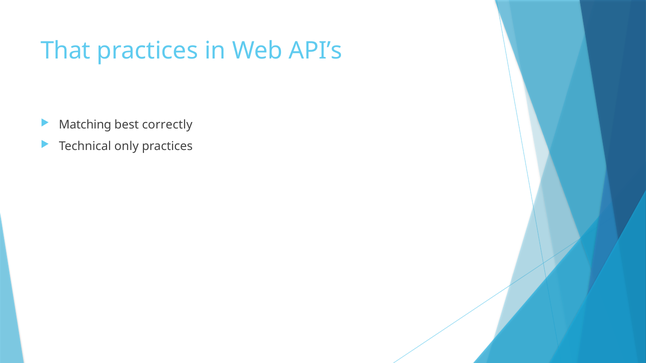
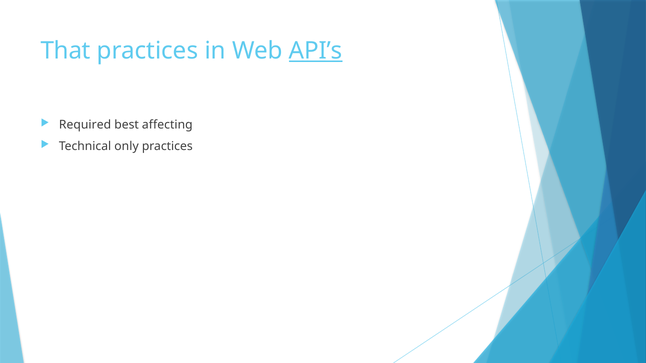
API’s underline: none -> present
Matching: Matching -> Required
correctly: correctly -> affecting
